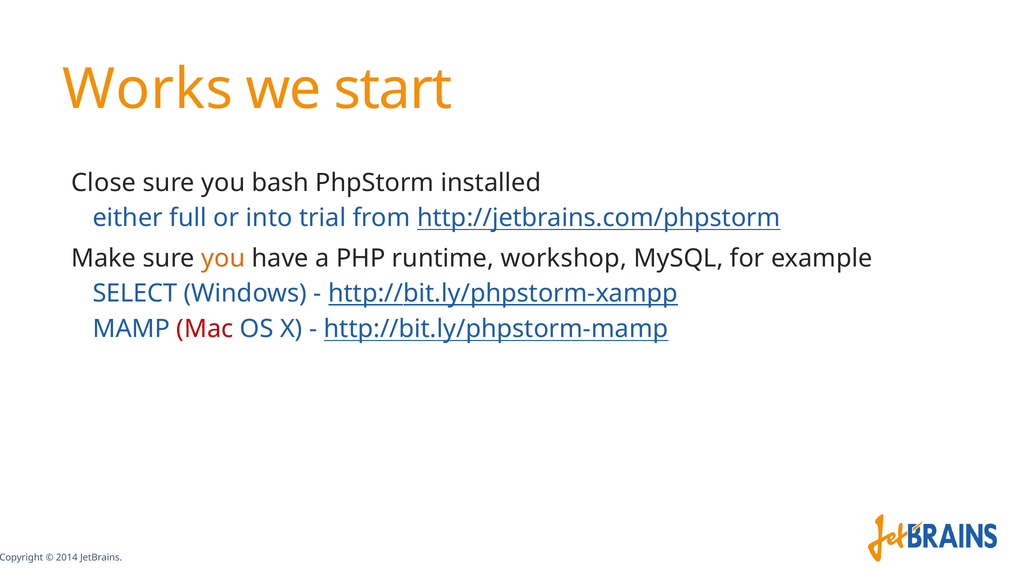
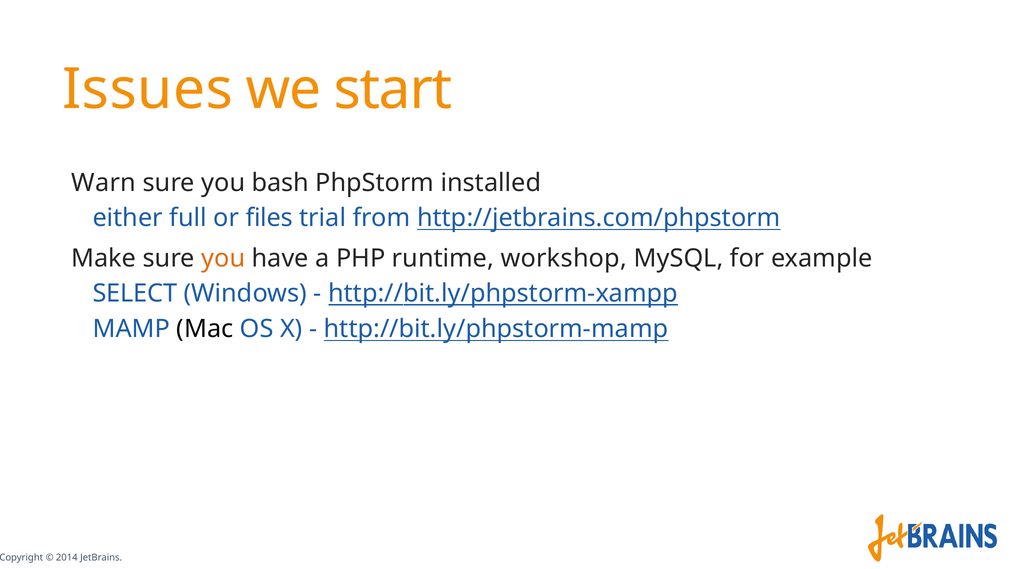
Works: Works -> Issues
Close: Close -> Warn
into: into -> files
Mac colour: red -> black
